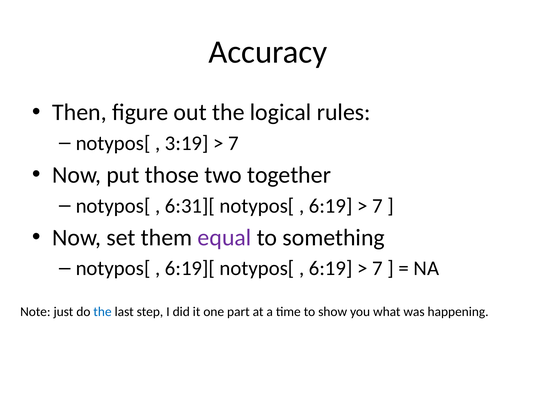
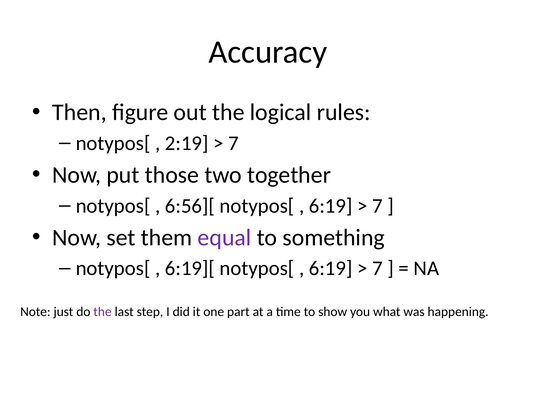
3:19: 3:19 -> 2:19
6:31][: 6:31][ -> 6:56][
the at (102, 312) colour: blue -> purple
